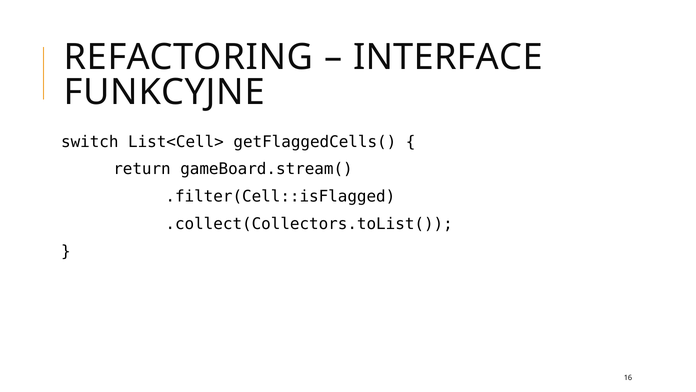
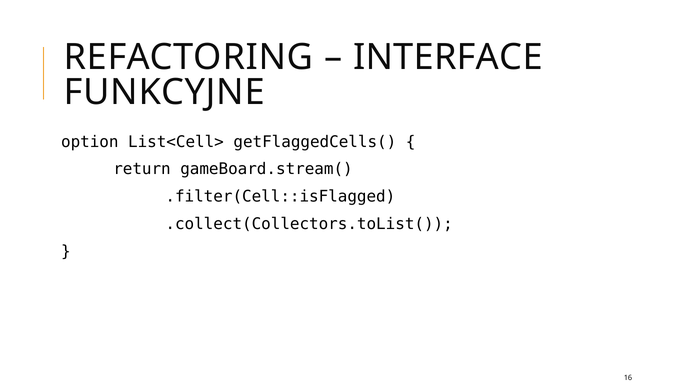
switch: switch -> option
